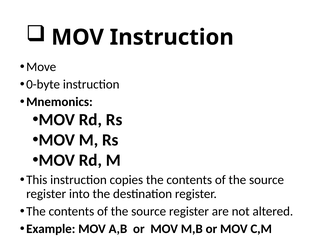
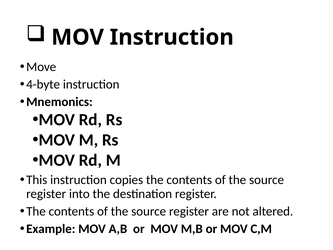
0-byte: 0-byte -> 4-byte
